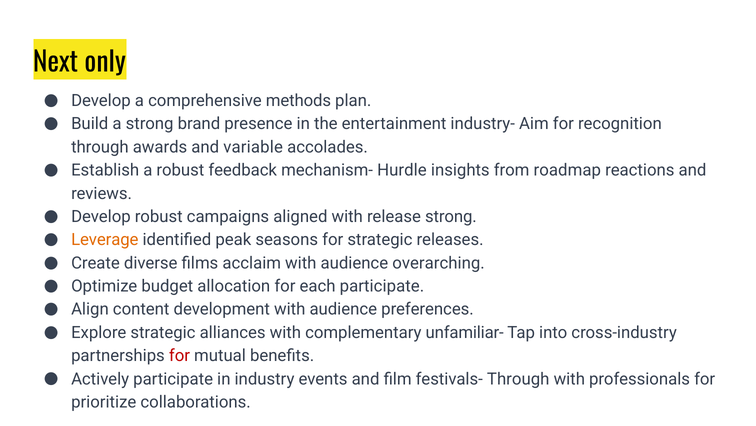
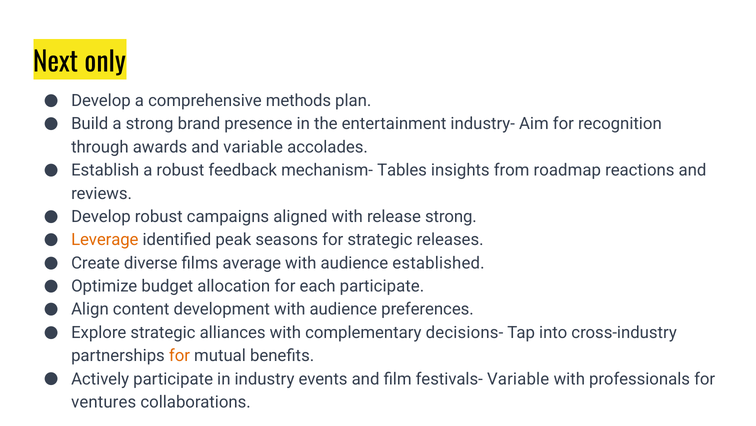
Hurdle: Hurdle -> Tables
acclaim: acclaim -> average
overarching: overarching -> established
unfamiliar-: unfamiliar- -> decisions-
for at (179, 355) colour: red -> orange
festivals- Through: Through -> Variable
prioritize: prioritize -> ventures
